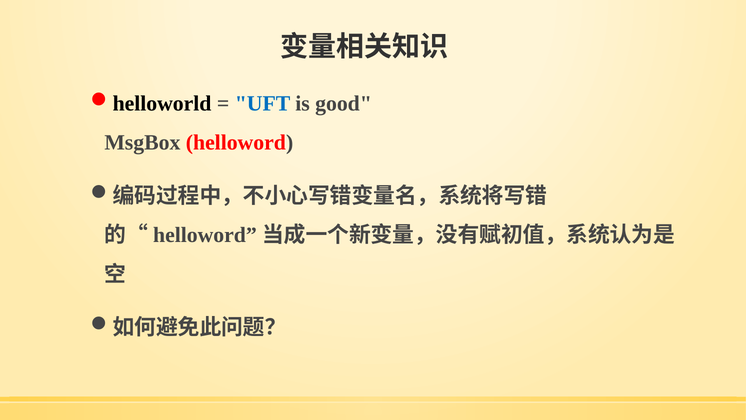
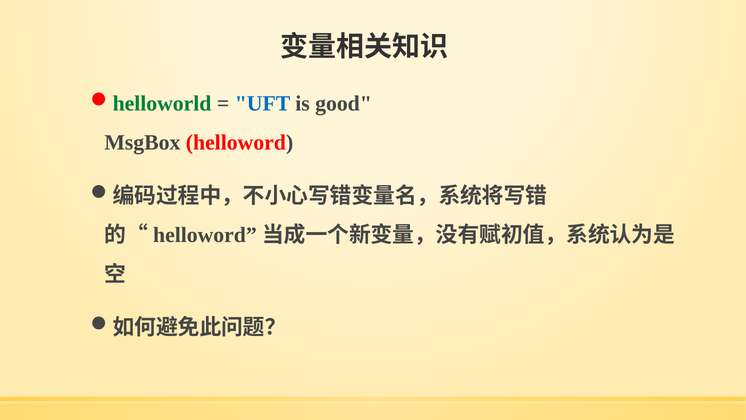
helloworld colour: black -> green
